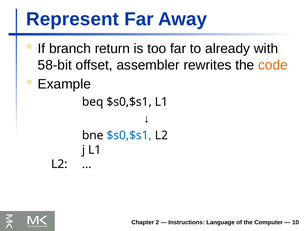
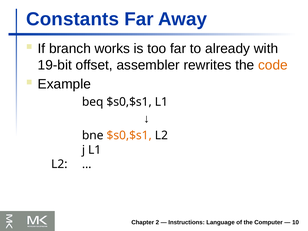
Represent: Represent -> Constants
return: return -> works
58-bit: 58-bit -> 19-bit
$s0,$s1 at (129, 135) colour: blue -> orange
